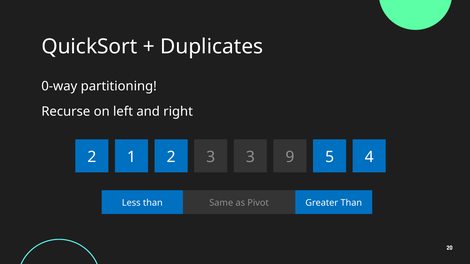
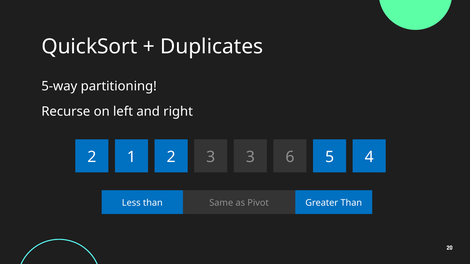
0-way: 0-way -> 5-way
9: 9 -> 6
